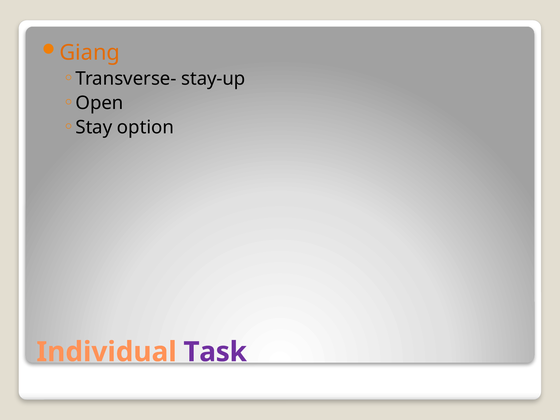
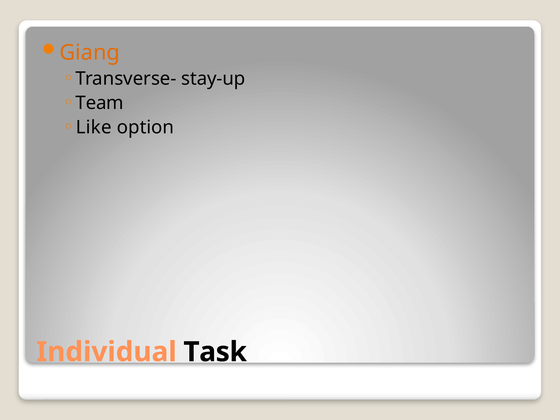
Open: Open -> Team
Stay: Stay -> Like
Task colour: purple -> black
